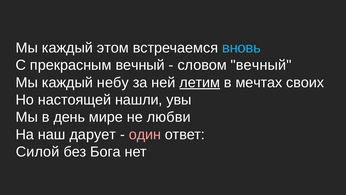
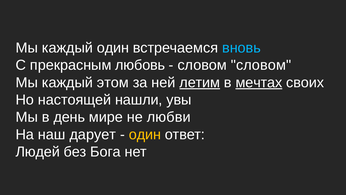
каждый этом: этом -> один
прекрасным вечный: вечный -> любовь
словом вечный: вечный -> словом
небу: небу -> этом
мечтах underline: none -> present
один at (145, 134) colour: pink -> yellow
Силой: Силой -> Людей
